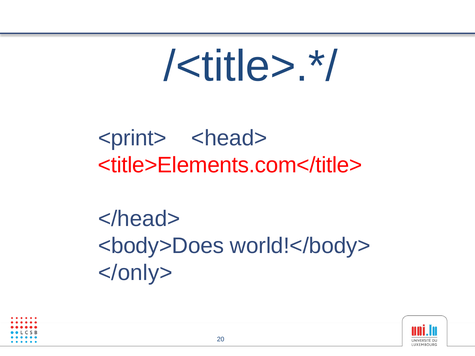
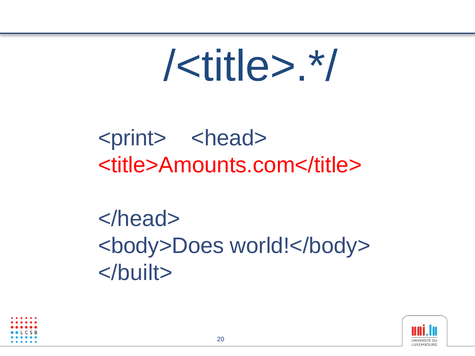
<title>Elements.com</title>: <title>Elements.com</title> -> <title>Amounts.com</title>
</only>: </only> -> </built>
